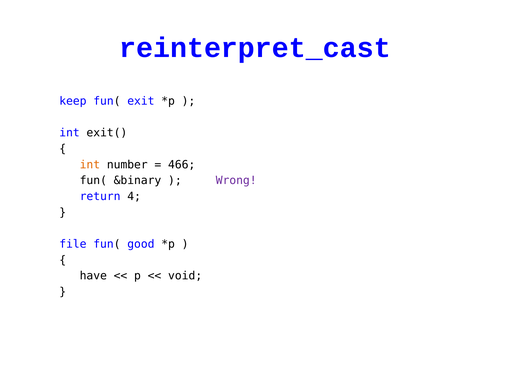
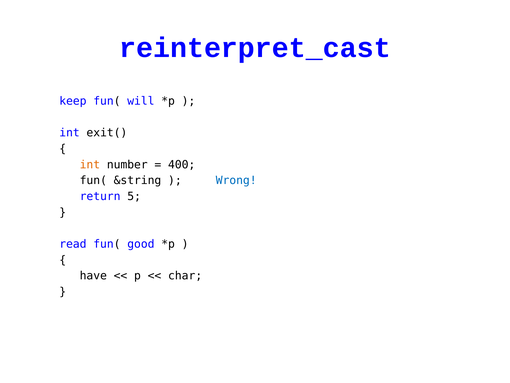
exit: exit -> will
466: 466 -> 400
&binary: &binary -> &string
Wrong colour: purple -> blue
4: 4 -> 5
file: file -> read
void: void -> char
